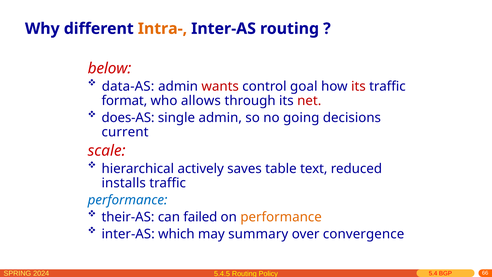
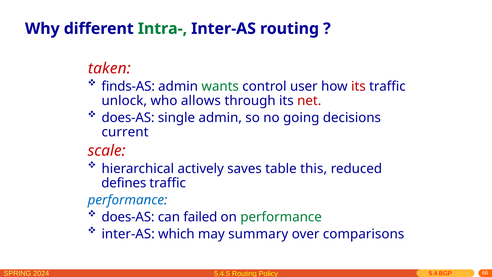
Intra- colour: orange -> green
below: below -> taken
data-AS: data-AS -> finds-AS
wants colour: red -> green
goal: goal -> user
format: format -> unlock
text: text -> this
installs: installs -> defines
their-AS at (128, 217): their-AS -> does-AS
performance at (281, 217) colour: orange -> green
convergence: convergence -> comparisons
